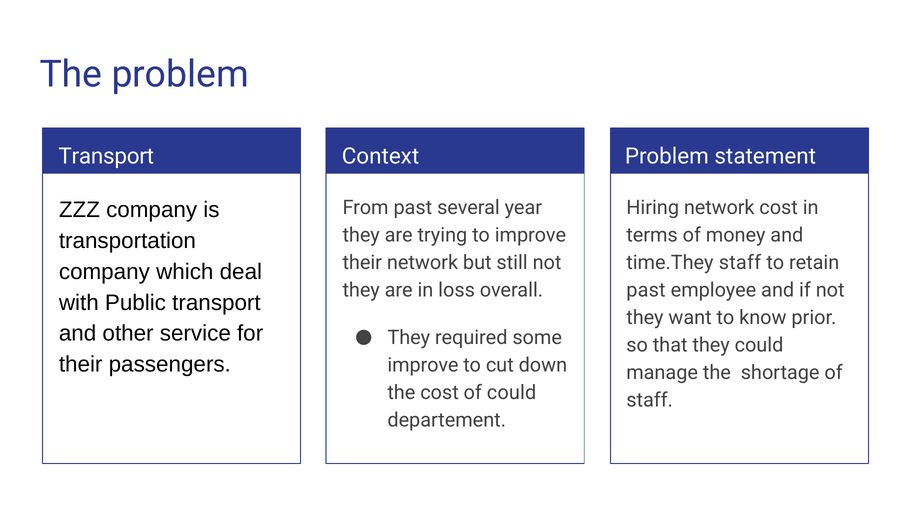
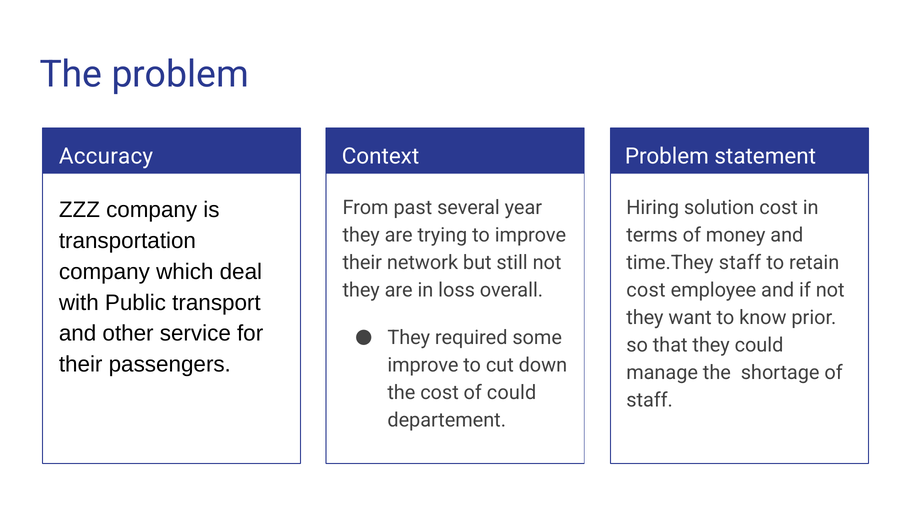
Transport at (106, 156): Transport -> Accuracy
Hiring network: network -> solution
past at (646, 290): past -> cost
